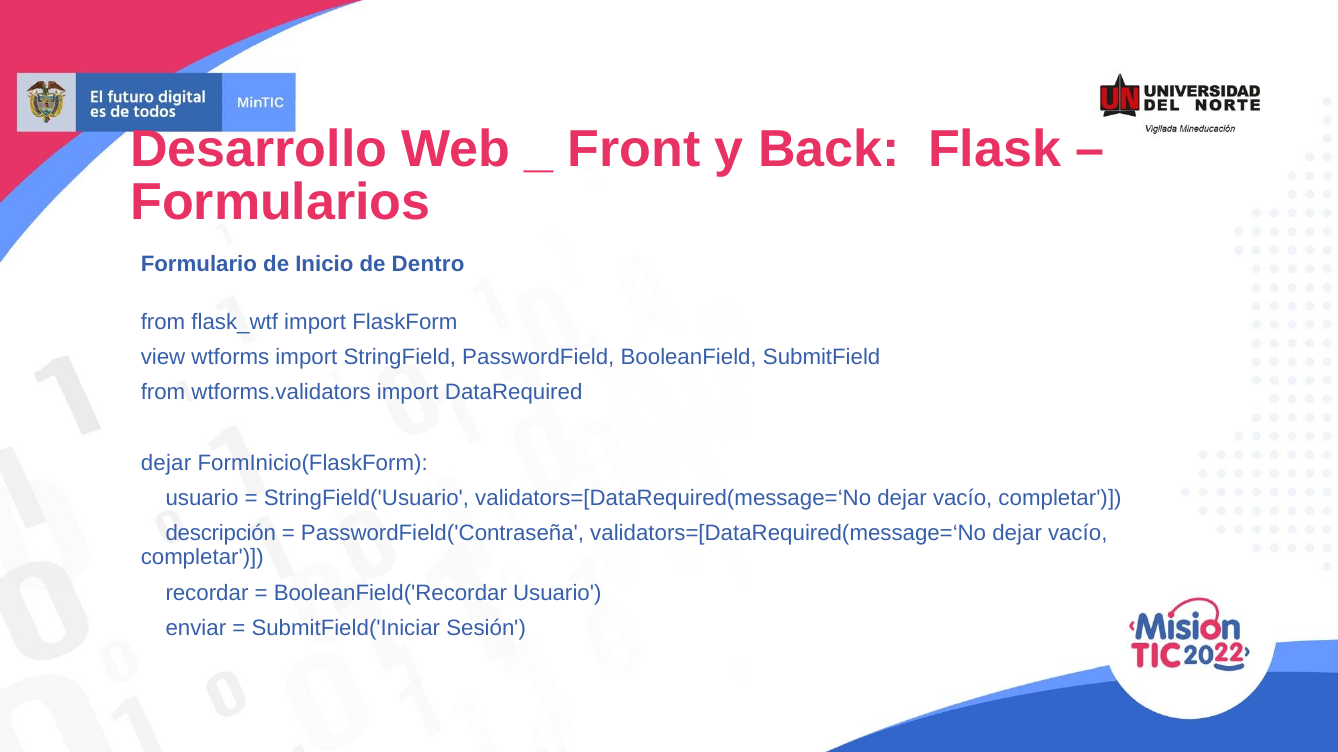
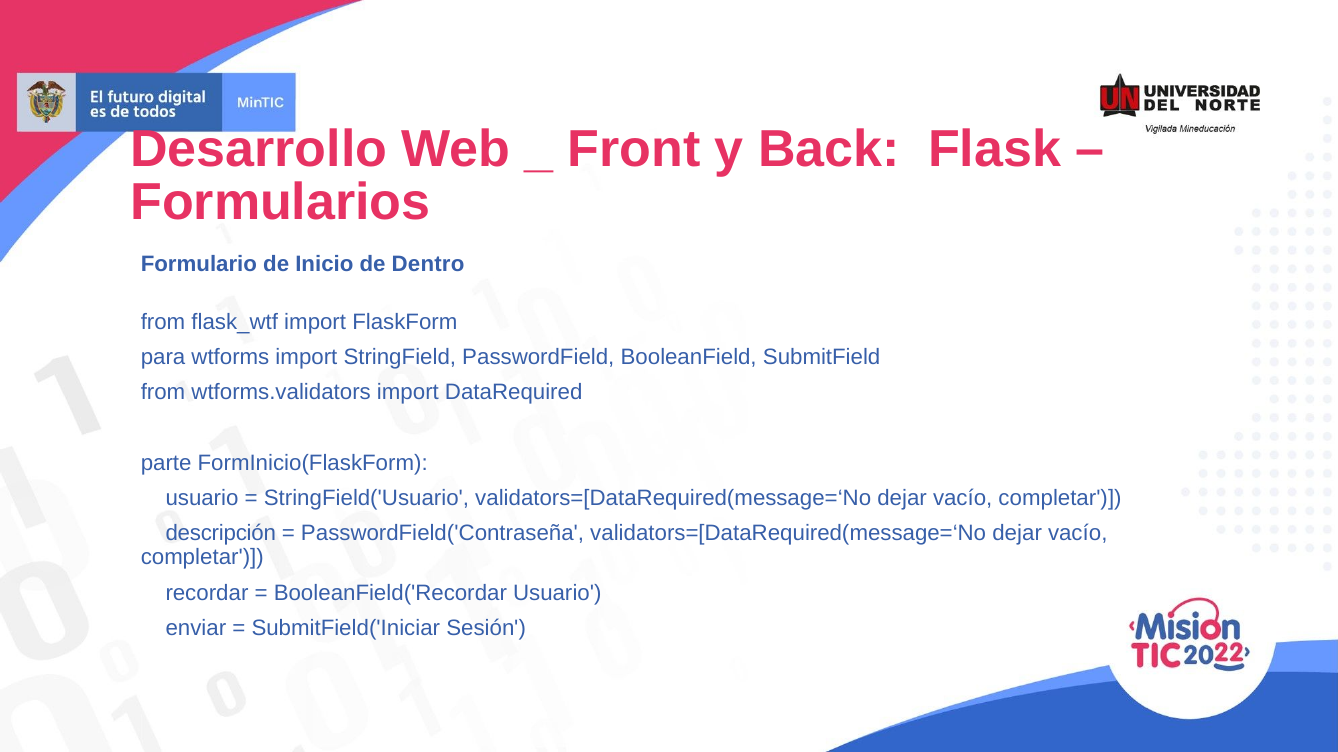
view: view -> para
dejar at (166, 463): dejar -> parte
